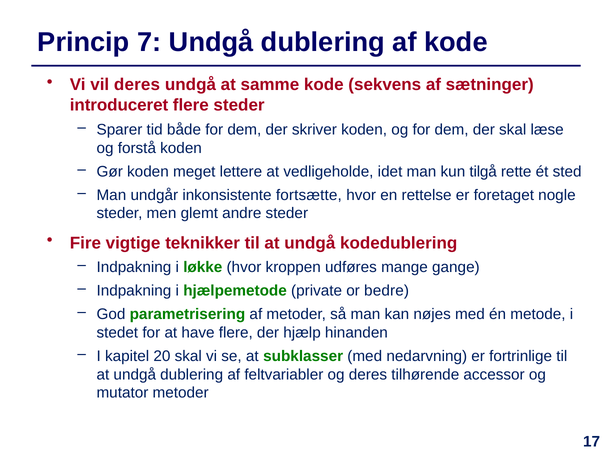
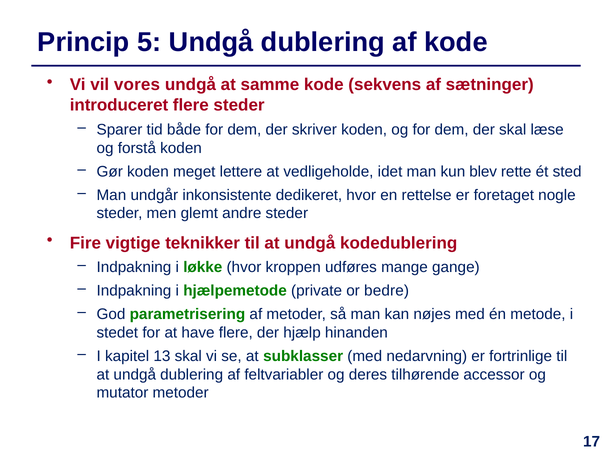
7: 7 -> 5
vil deres: deres -> vores
tilgå: tilgå -> blev
fortsætte: fortsætte -> dedikeret
20: 20 -> 13
